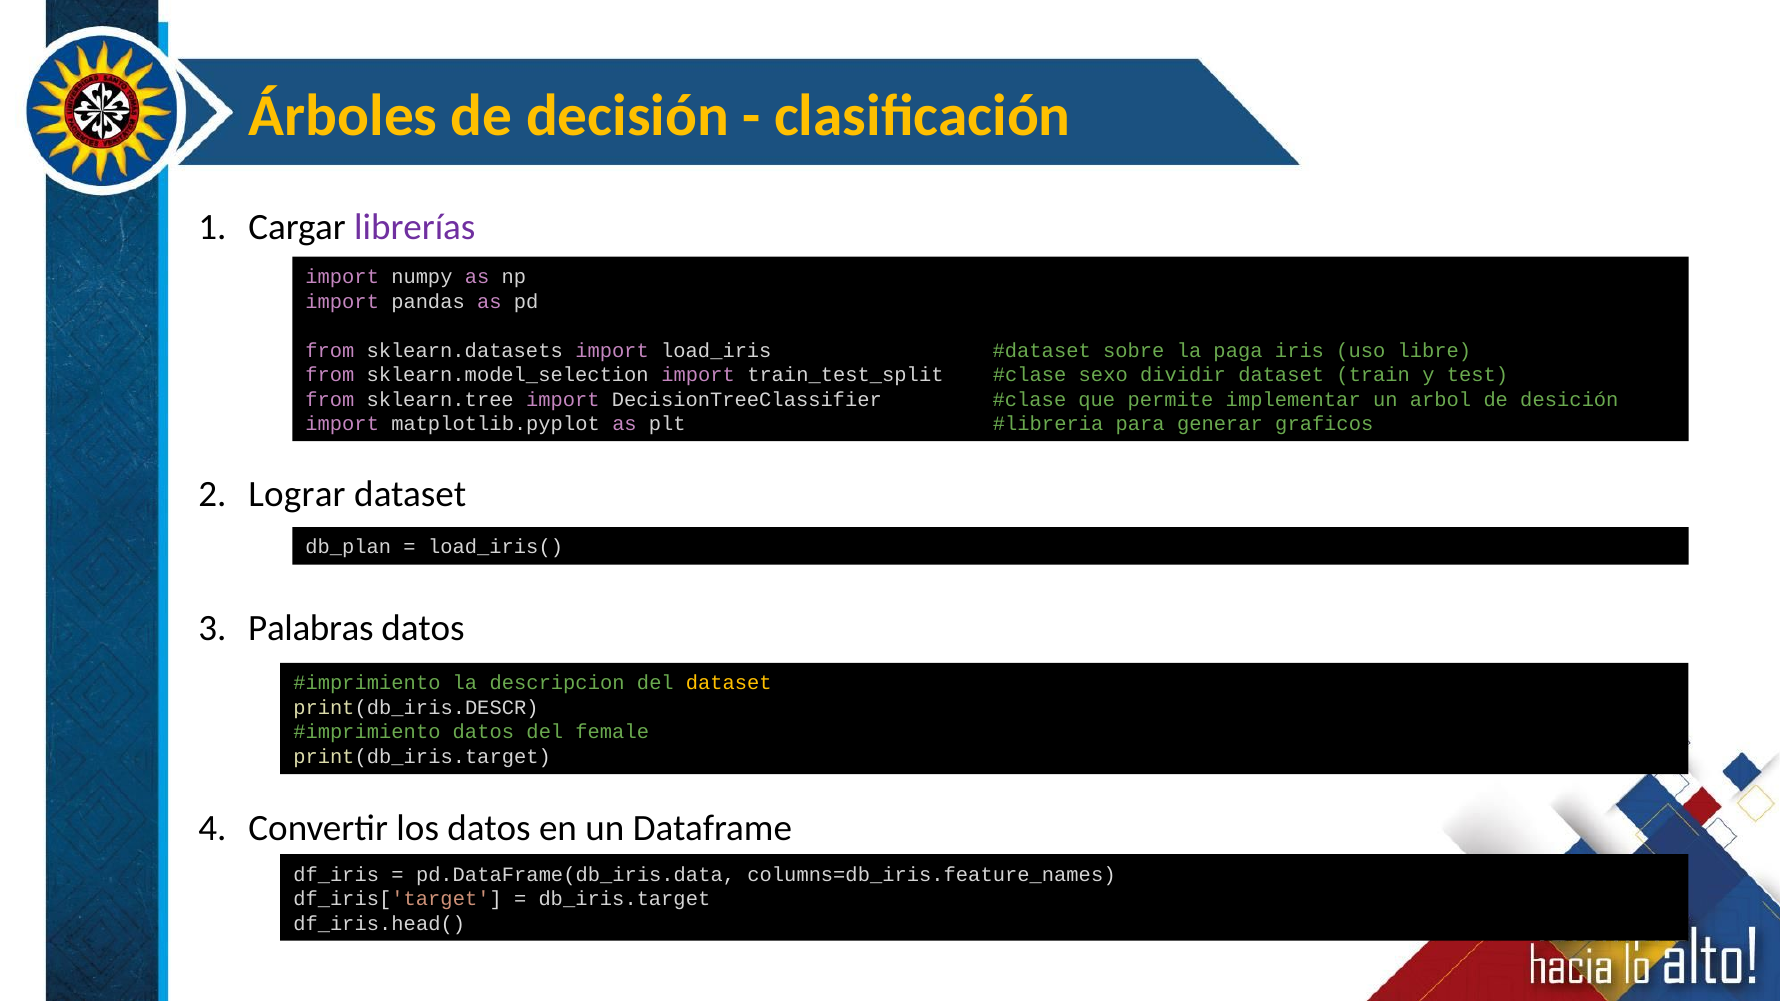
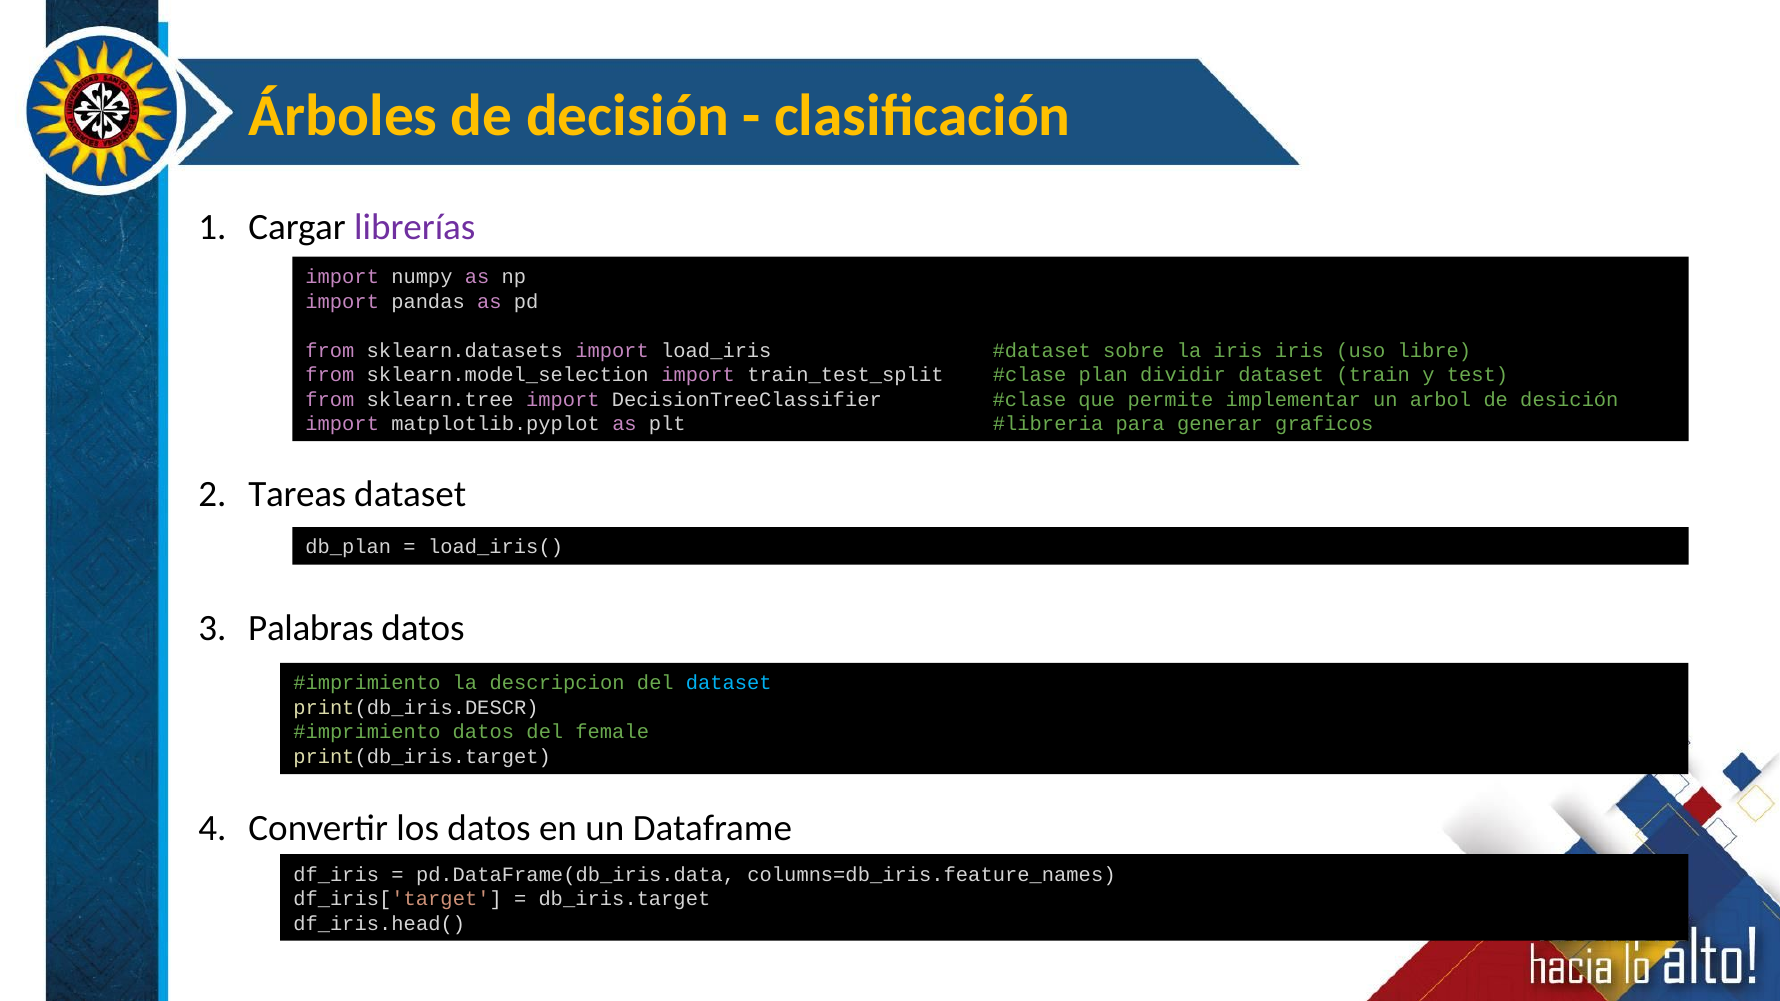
la paga: paga -> iris
sexo: sexo -> plan
Lograr: Lograr -> Tareas
dataset at (729, 683) colour: yellow -> light blue
